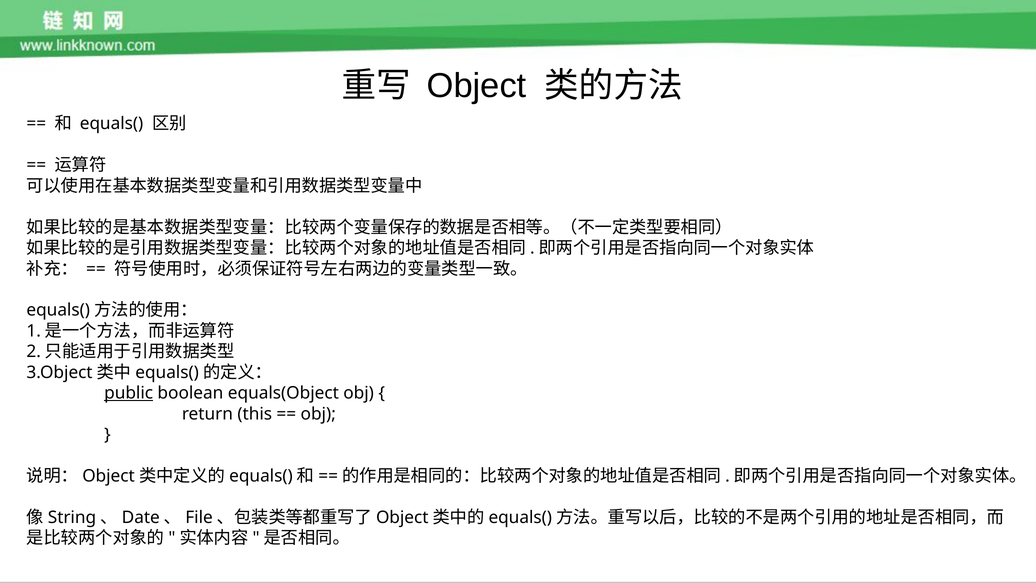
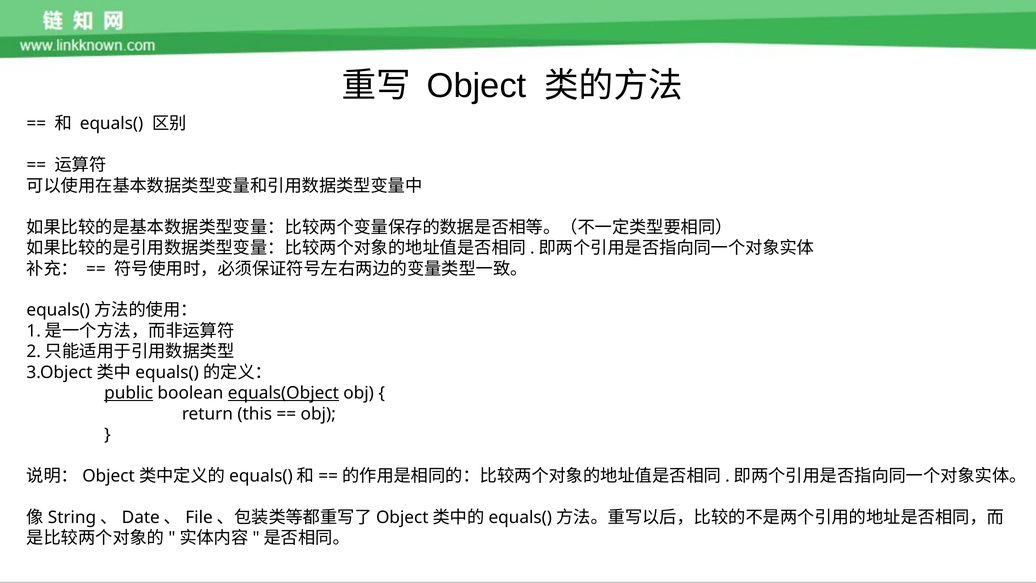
equals(Object underline: none -> present
